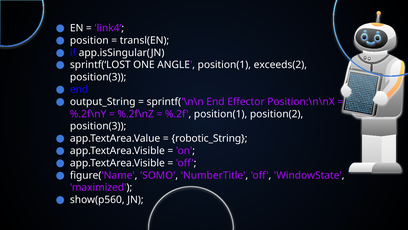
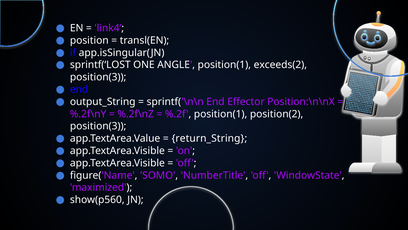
robotic_String: robotic_String -> return_String
